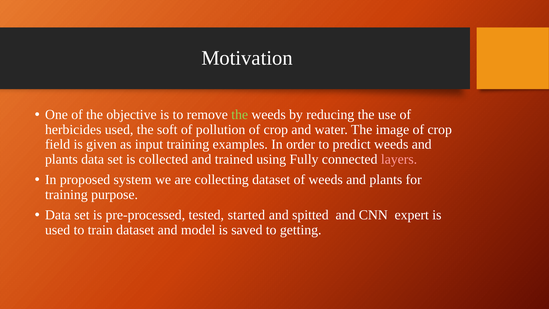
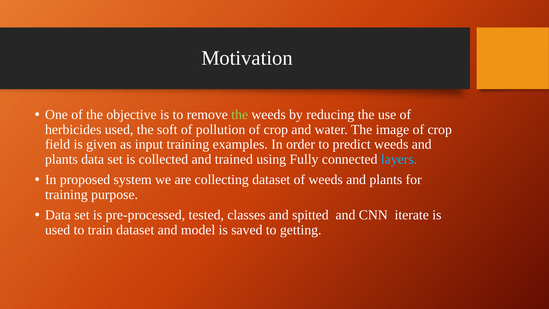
layers colour: pink -> light blue
started: started -> classes
expert: expert -> iterate
